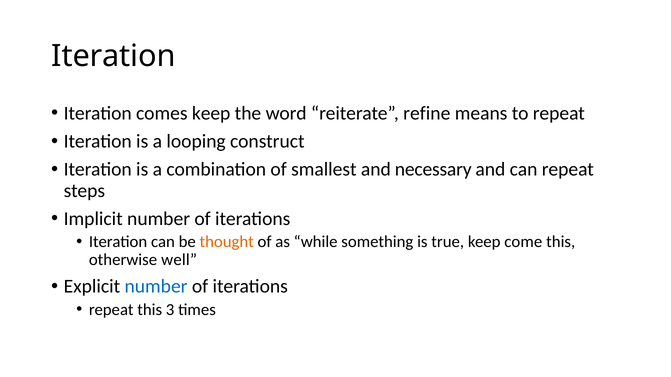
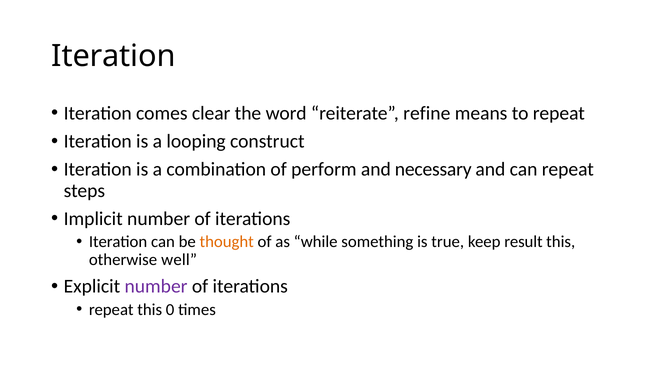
comes keep: keep -> clear
smallest: smallest -> perform
come: come -> result
number at (156, 287) colour: blue -> purple
3: 3 -> 0
